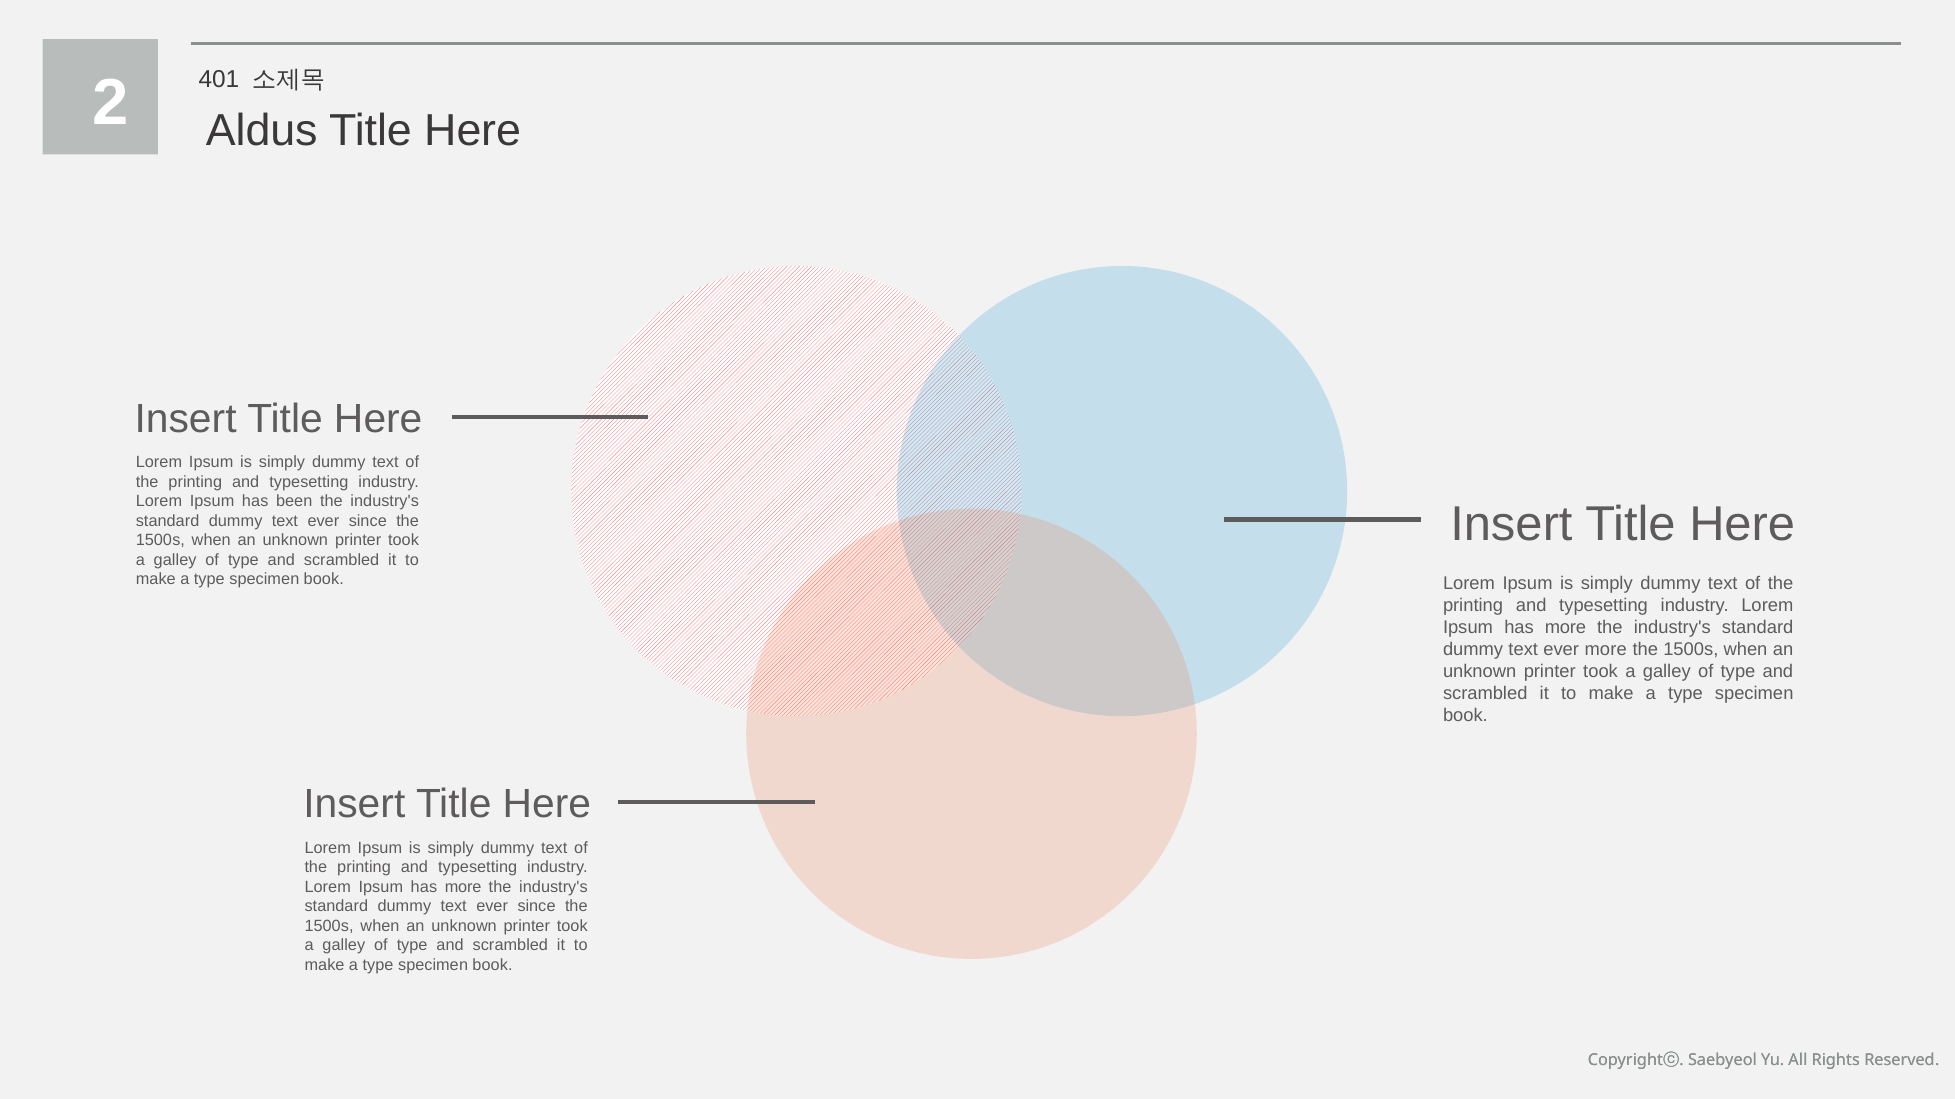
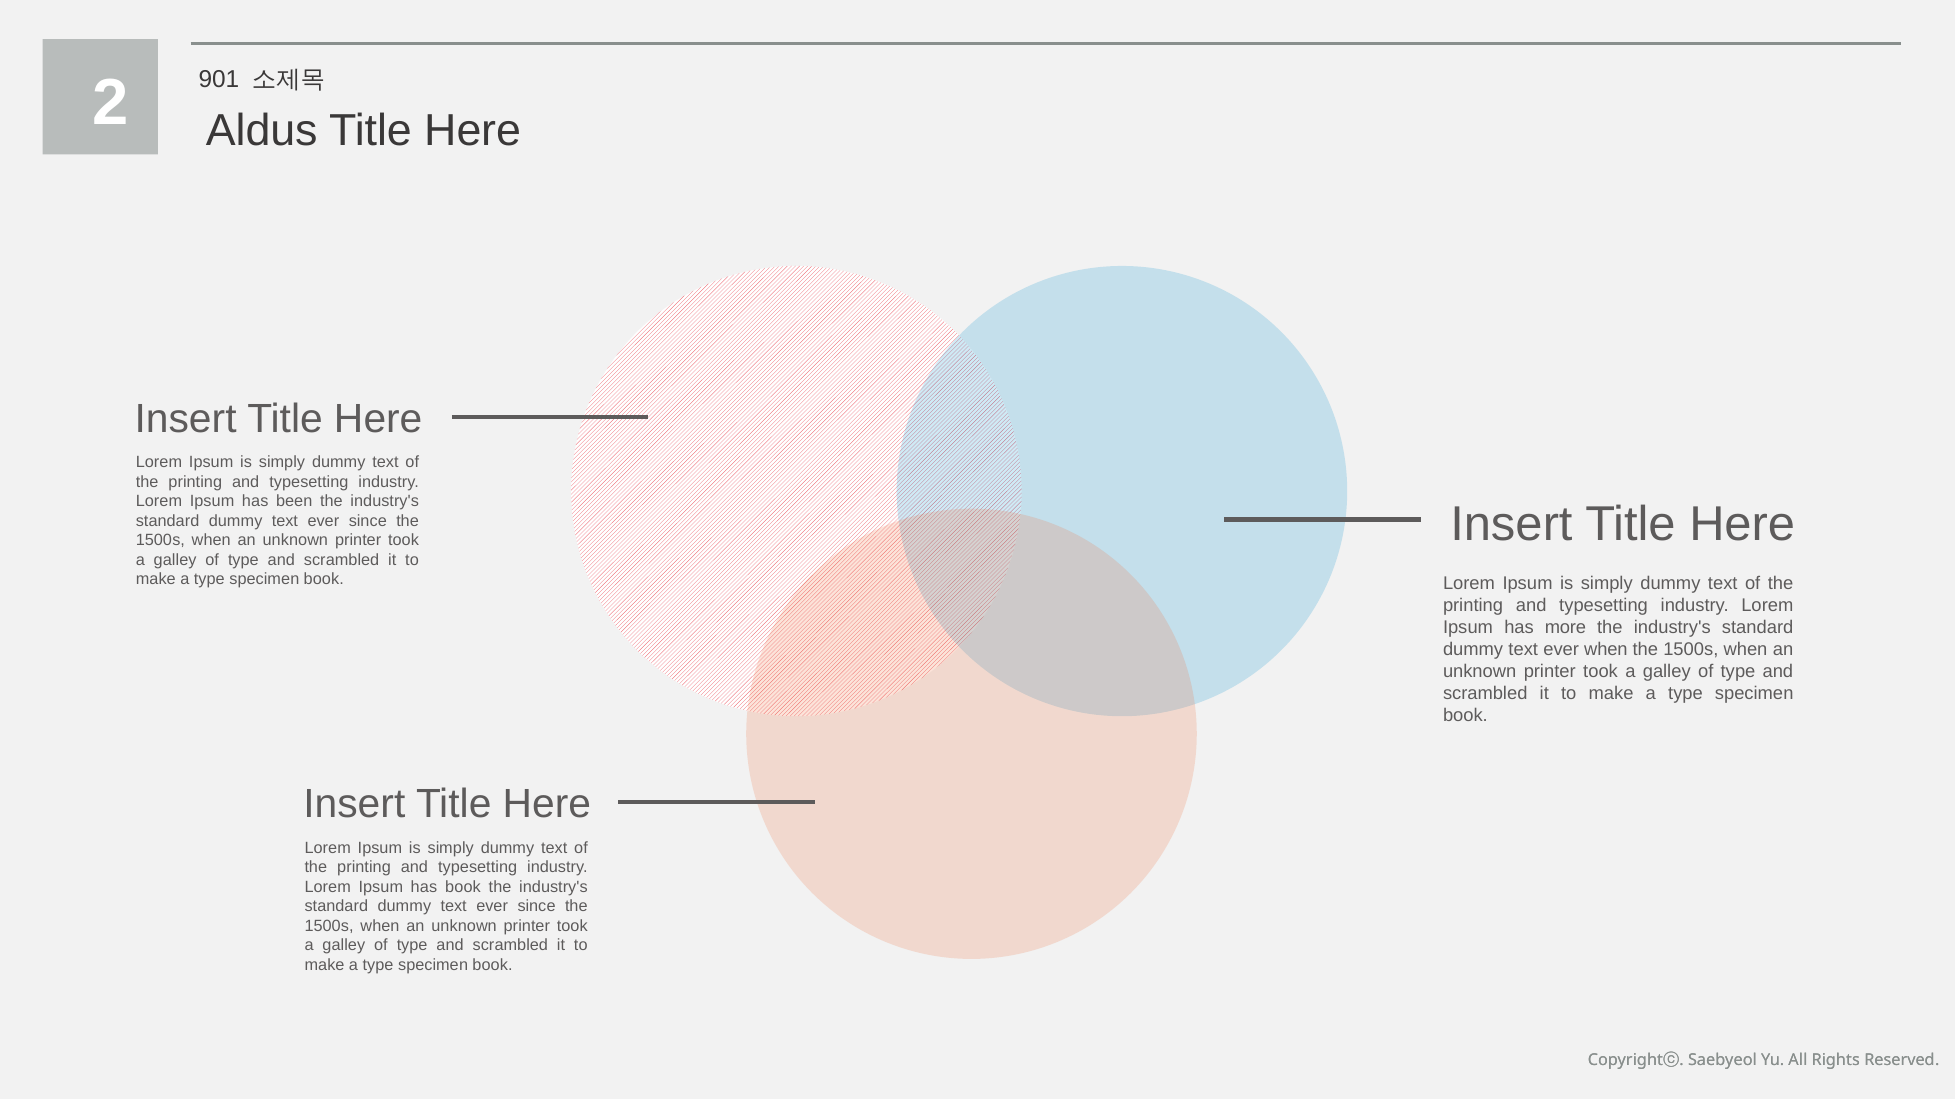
401: 401 -> 901
ever more: more -> when
more at (463, 887): more -> book
